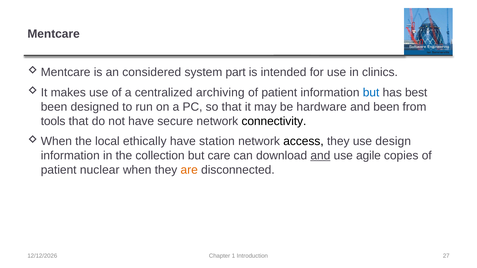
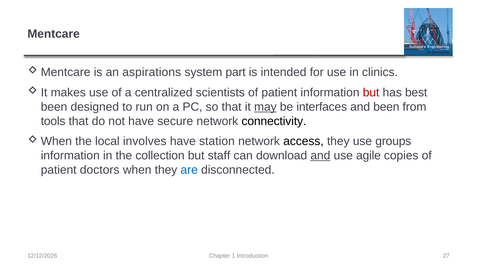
considered: considered -> aspirations
archiving: archiving -> scientists
but at (371, 93) colour: blue -> red
may underline: none -> present
hardware: hardware -> interfaces
ethically: ethically -> involves
design: design -> groups
care: care -> staff
nuclear: nuclear -> doctors
are colour: orange -> blue
